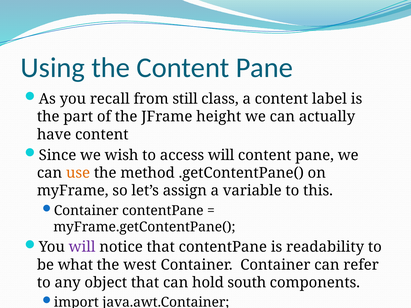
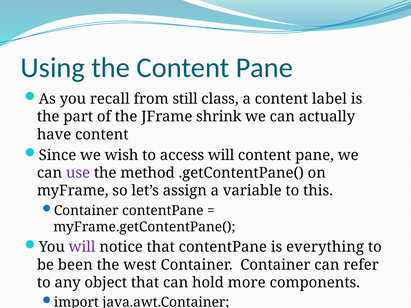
height: height -> shrink
use colour: orange -> purple
readability: readability -> everything
what: what -> been
south: south -> more
